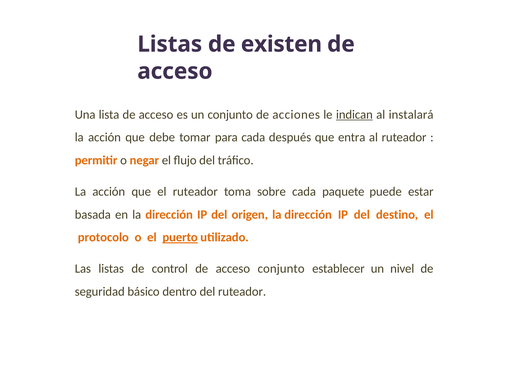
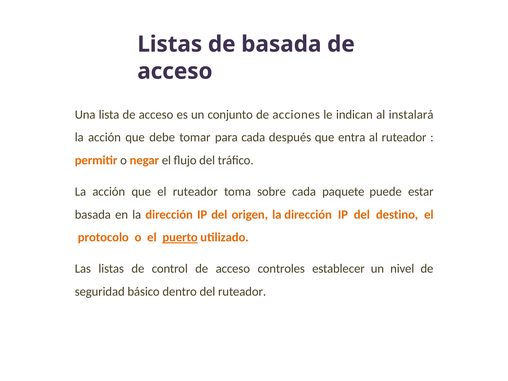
de existen: existen -> basada
indican underline: present -> none
acceso conjunto: conjunto -> controles
